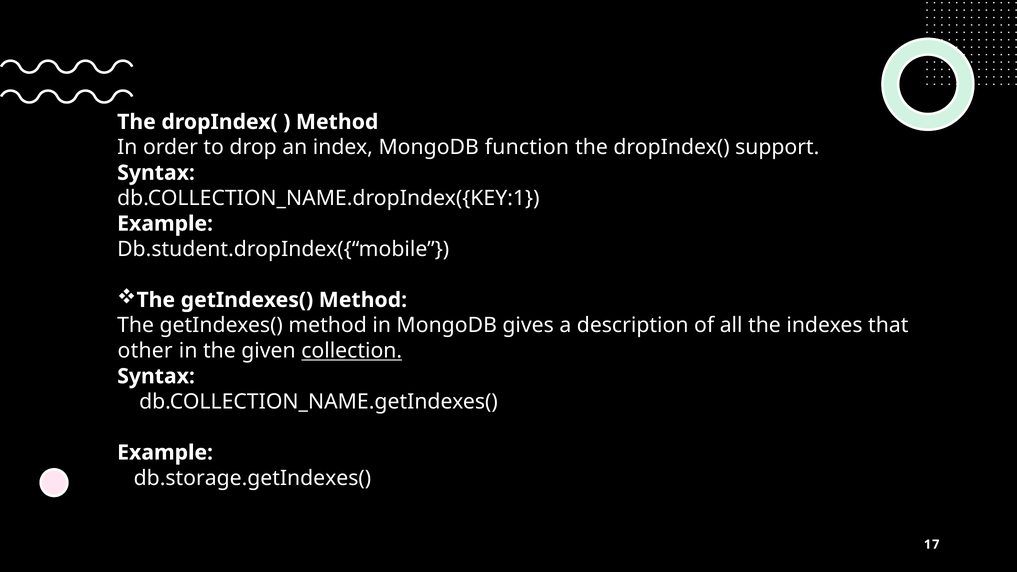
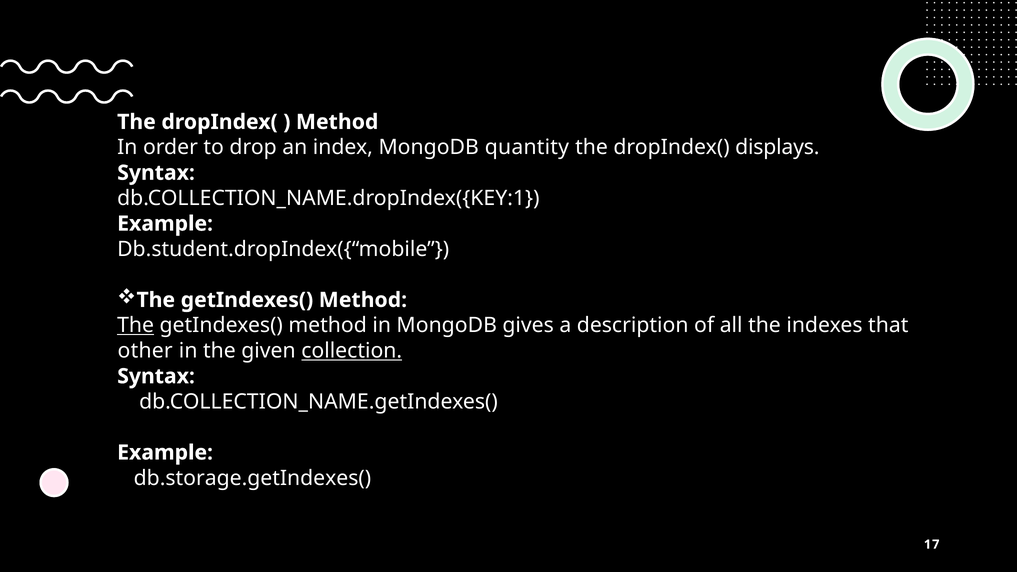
function: function -> quantity
support: support -> displays
The at (136, 325) underline: none -> present
